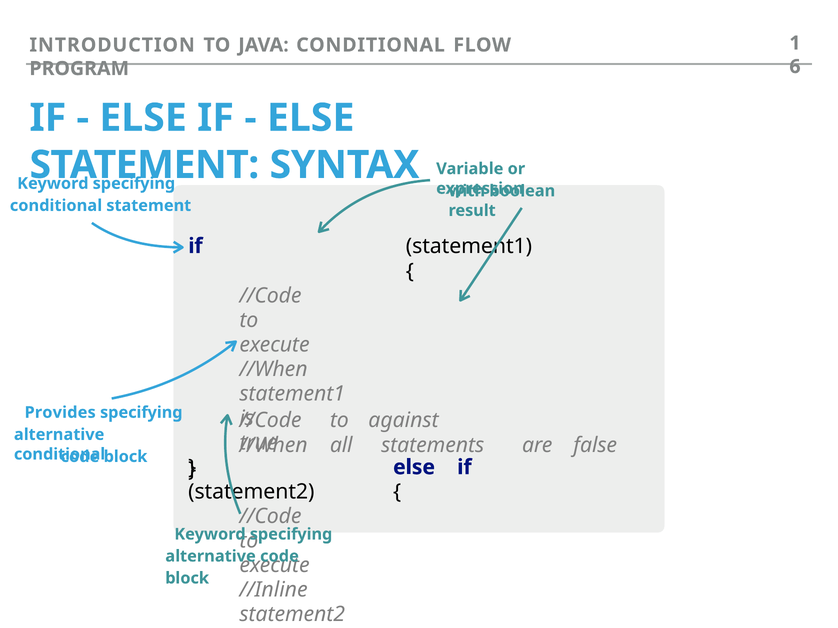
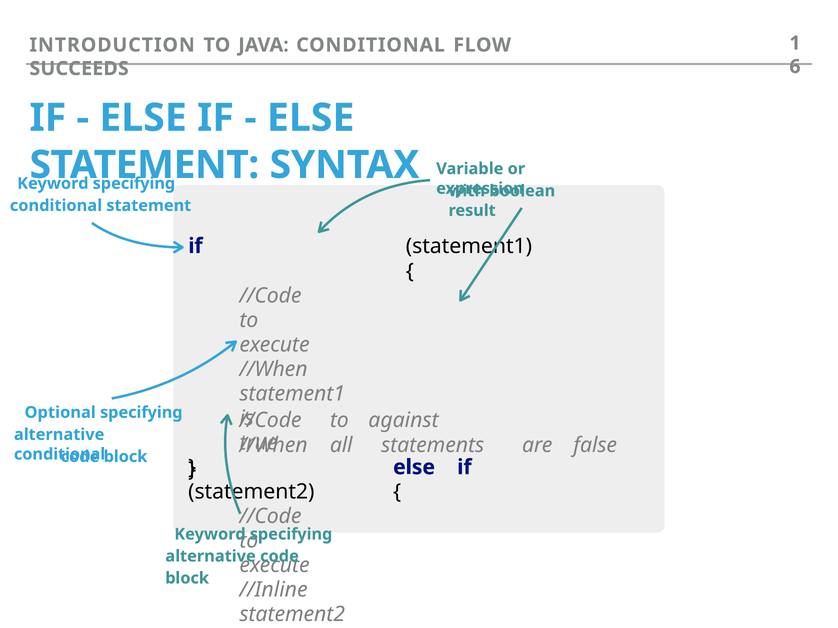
PROGRAM: PROGRAM -> SUCCEEDS
Provides: Provides -> Optional
